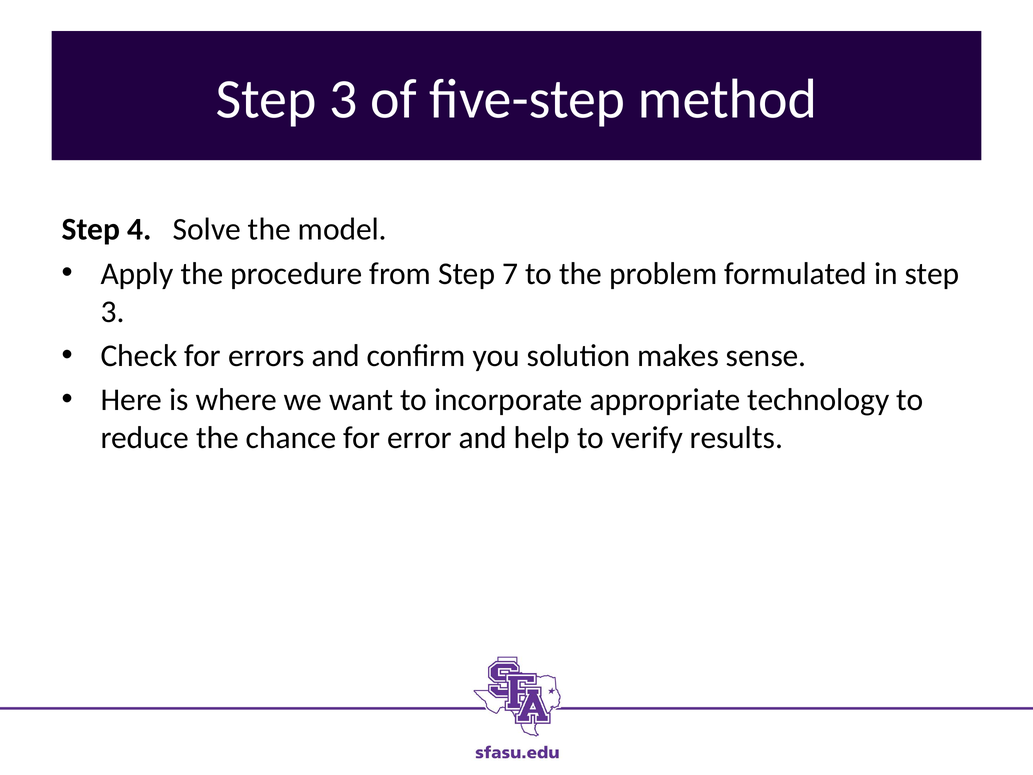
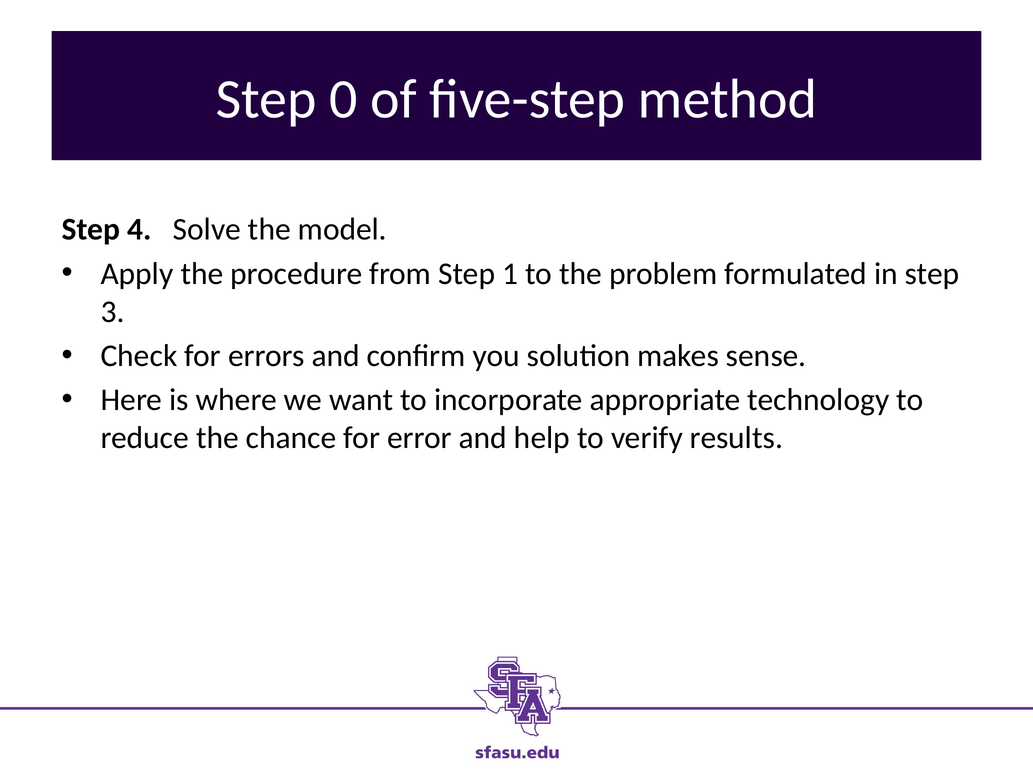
3 at (343, 99): 3 -> 0
7: 7 -> 1
